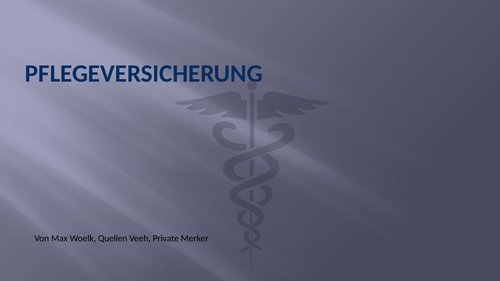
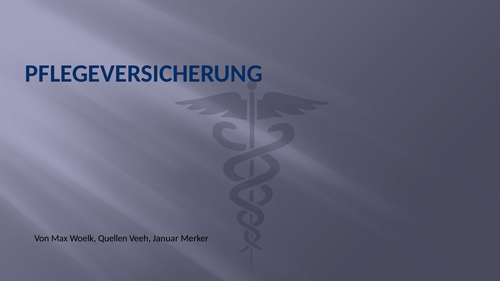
Private: Private -> Januar
